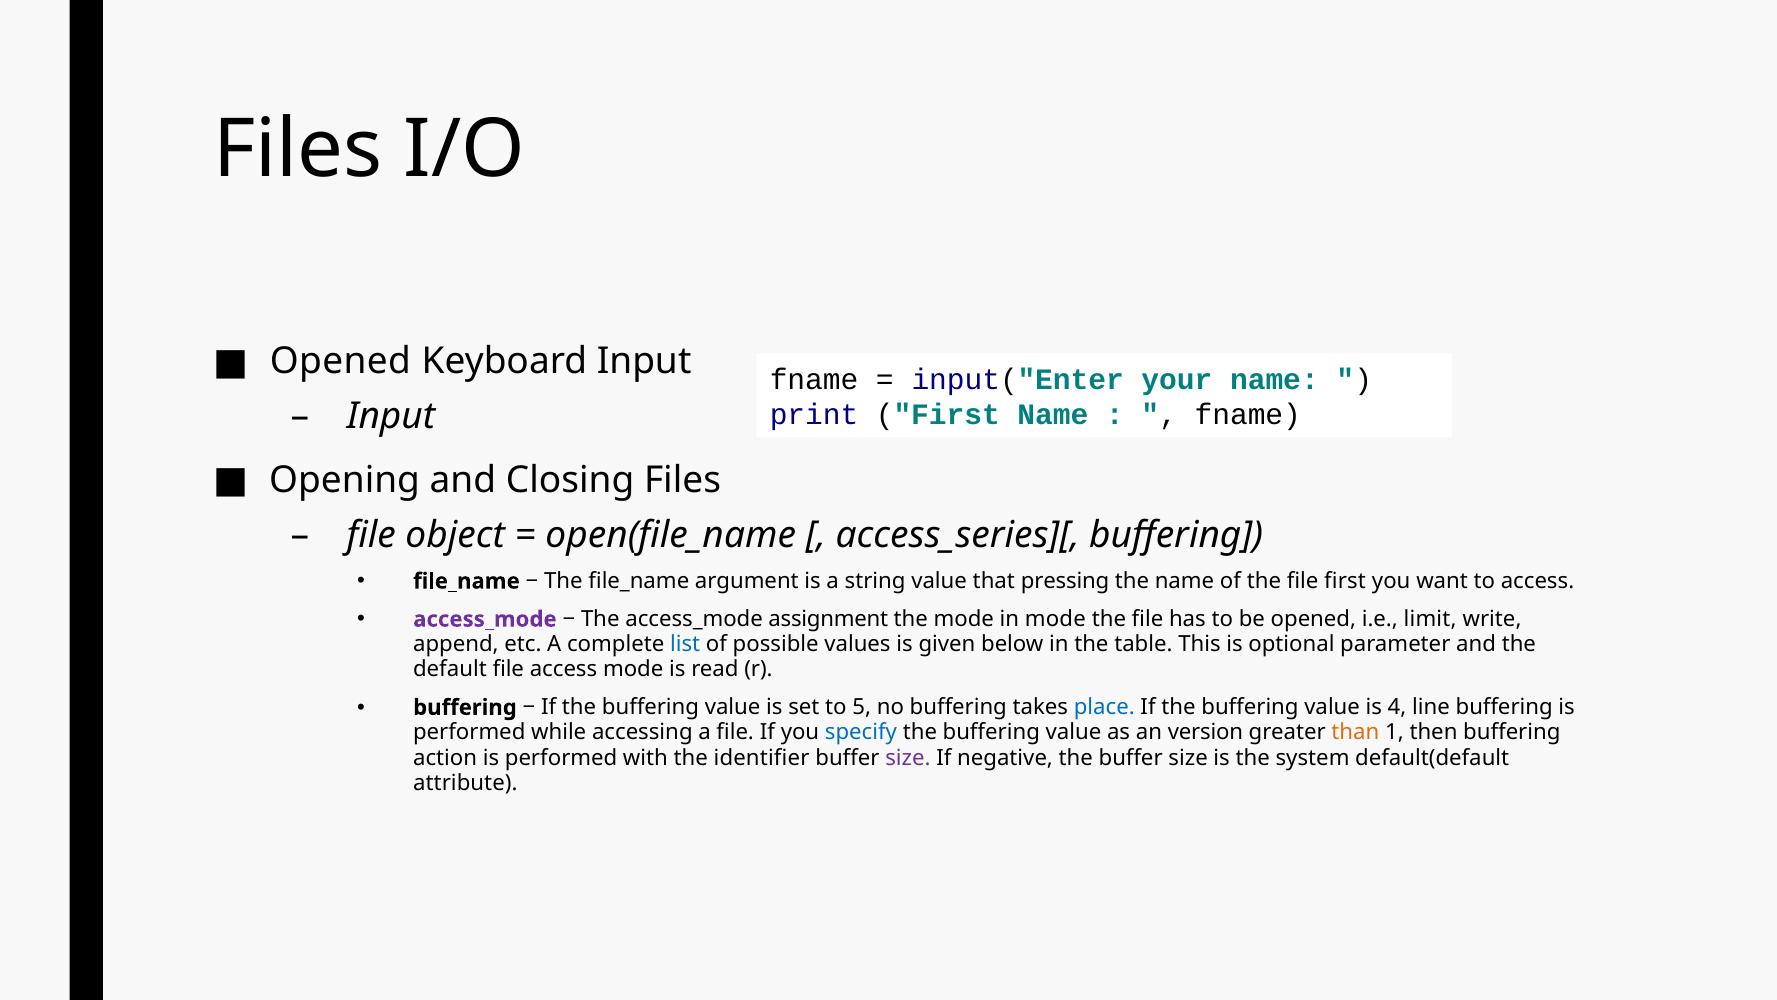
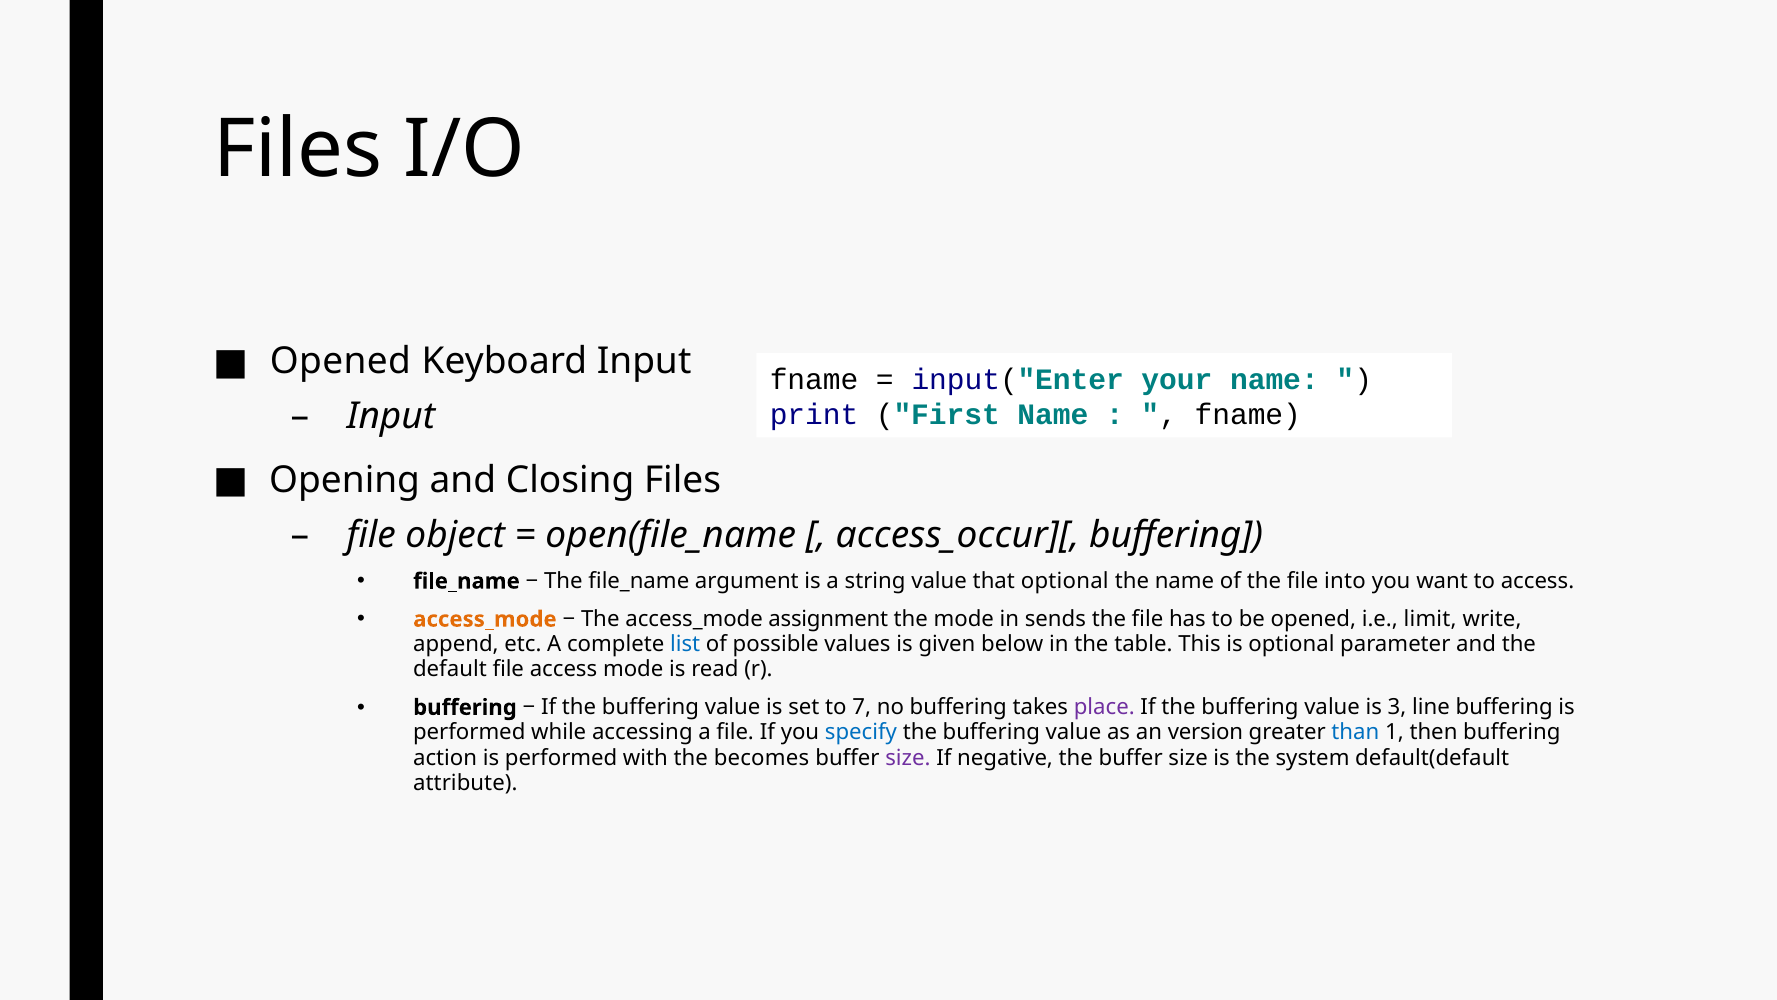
access_series][: access_series][ -> access_occur][
that pressing: pressing -> optional
file first: first -> into
access_mode at (485, 619) colour: purple -> orange
in mode: mode -> sends
5: 5 -> 7
place colour: blue -> purple
4: 4 -> 3
than colour: orange -> blue
identifier: identifier -> becomes
